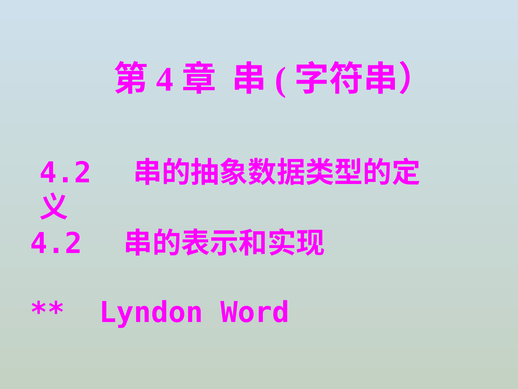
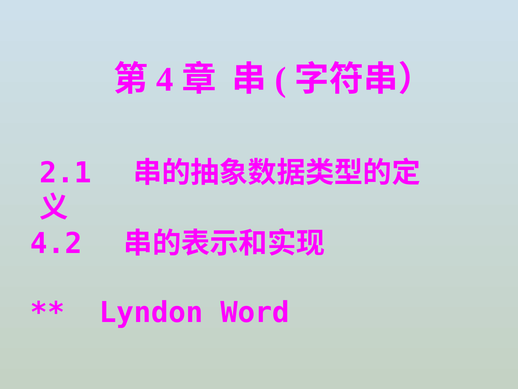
4.2 at (66, 173): 4.2 -> 2.1
